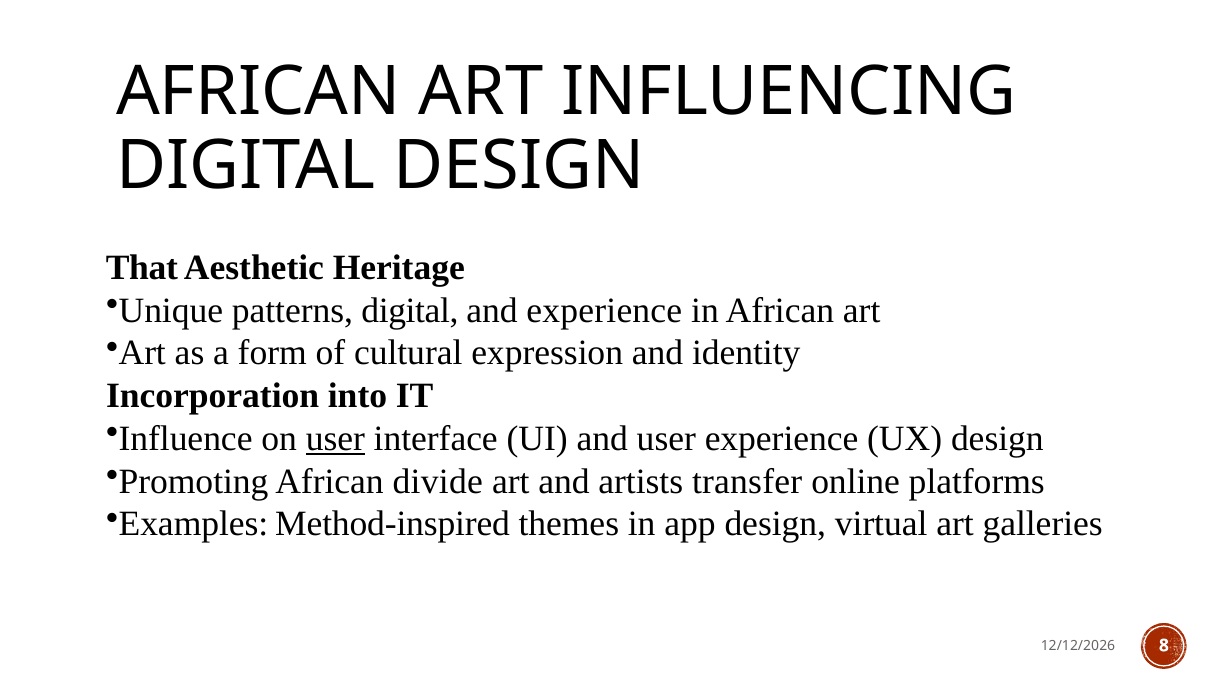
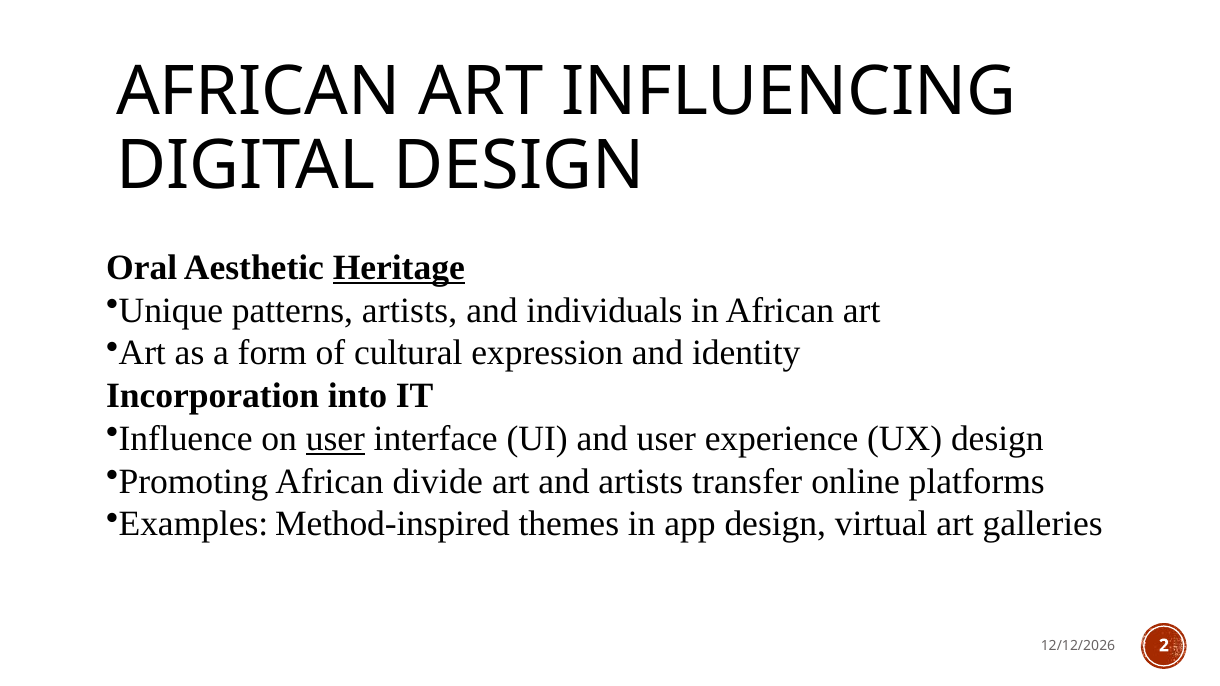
That: That -> Oral
Heritage underline: none -> present
patterns digital: digital -> artists
and experience: experience -> individuals
8: 8 -> 2
